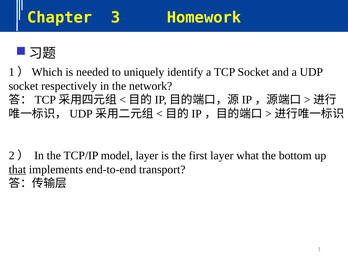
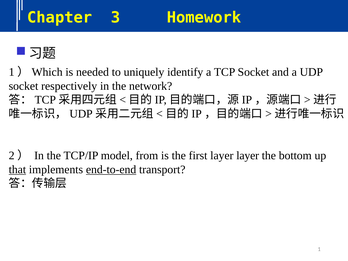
model layer: layer -> from
layer what: what -> layer
end-to-end underline: none -> present
